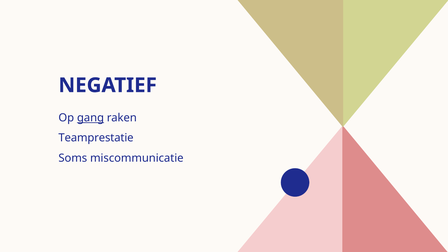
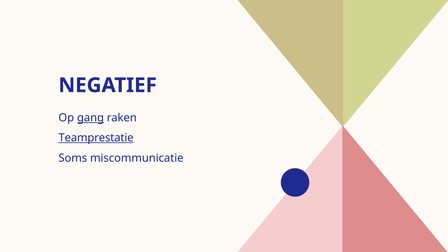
Teamprestatie underline: none -> present
